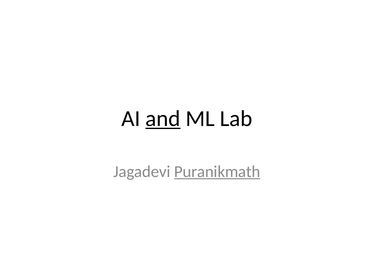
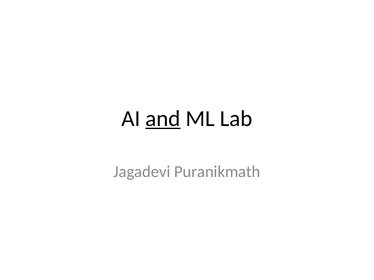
Puranikmath underline: present -> none
